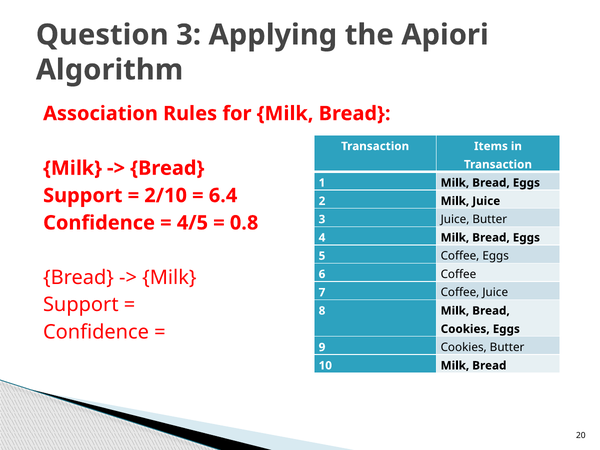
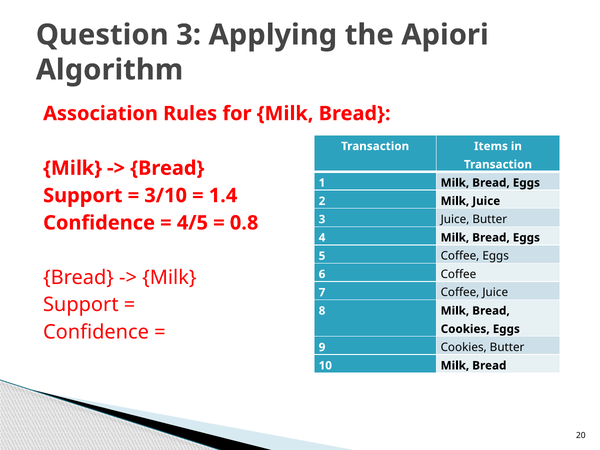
2/10: 2/10 -> 3/10
6.4: 6.4 -> 1.4
